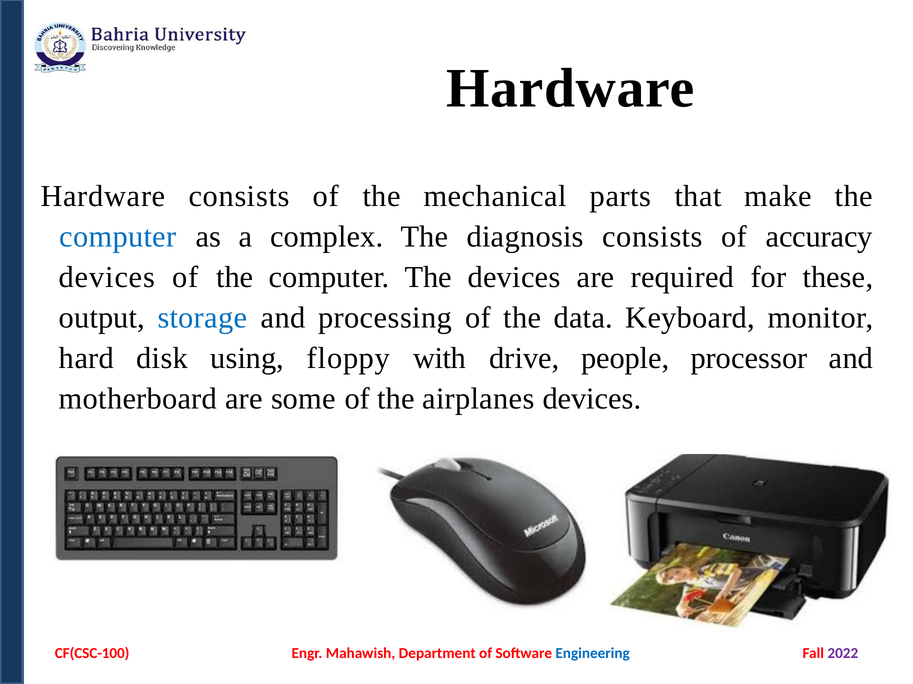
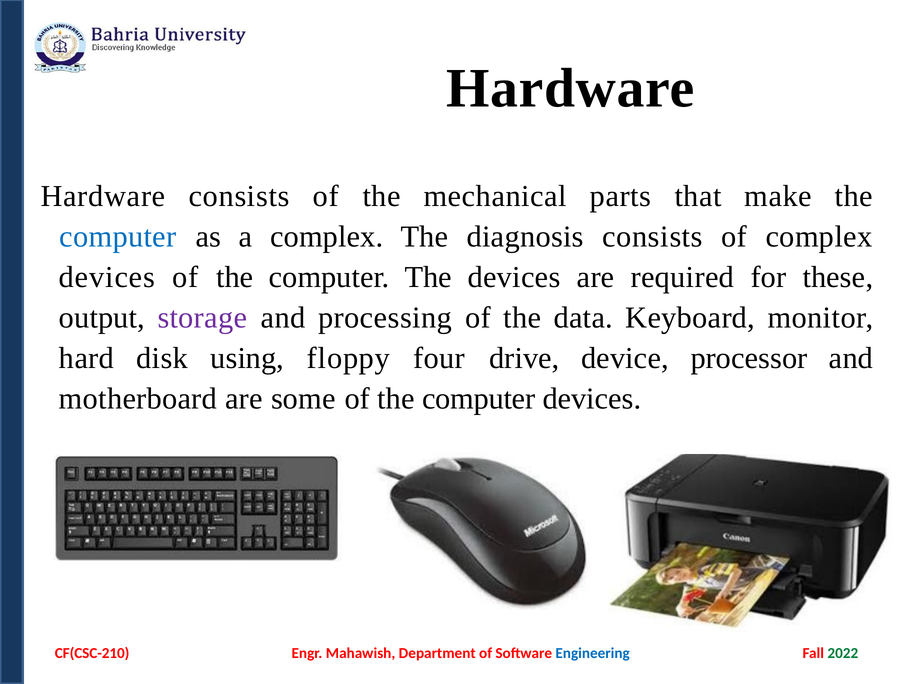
of accuracy: accuracy -> complex
storage colour: blue -> purple
with: with -> four
people: people -> device
some of the airplanes: airplanes -> computer
CF(CSC-100: CF(CSC-100 -> CF(CSC-210
2022 colour: purple -> green
